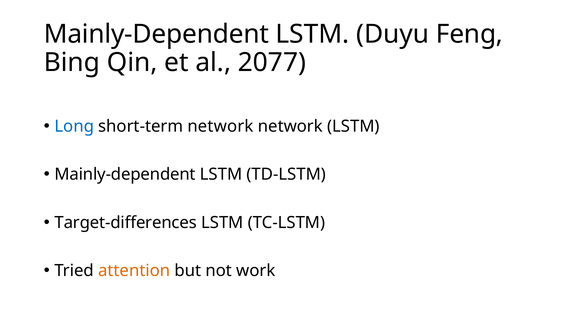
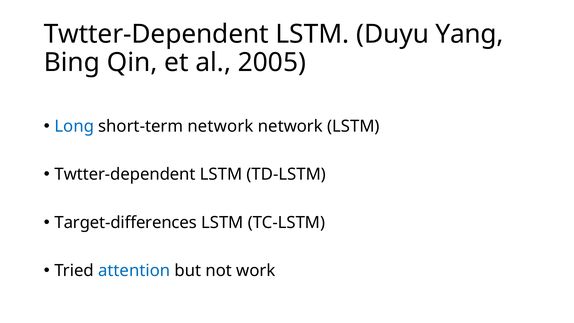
Mainly-Dependent at (156, 34): Mainly-Dependent -> Twtter-Dependent
Feng: Feng -> Yang
2077: 2077 -> 2005
Mainly-dependent at (125, 174): Mainly-dependent -> Twtter-dependent
attention colour: orange -> blue
